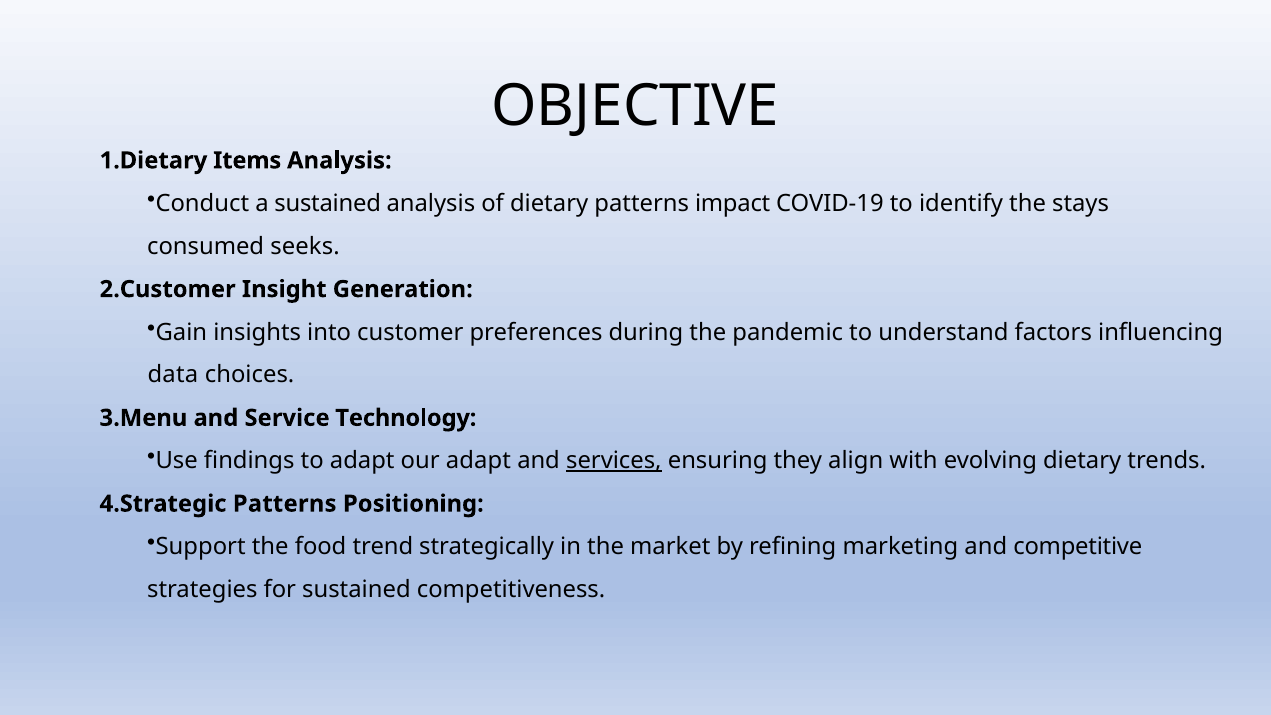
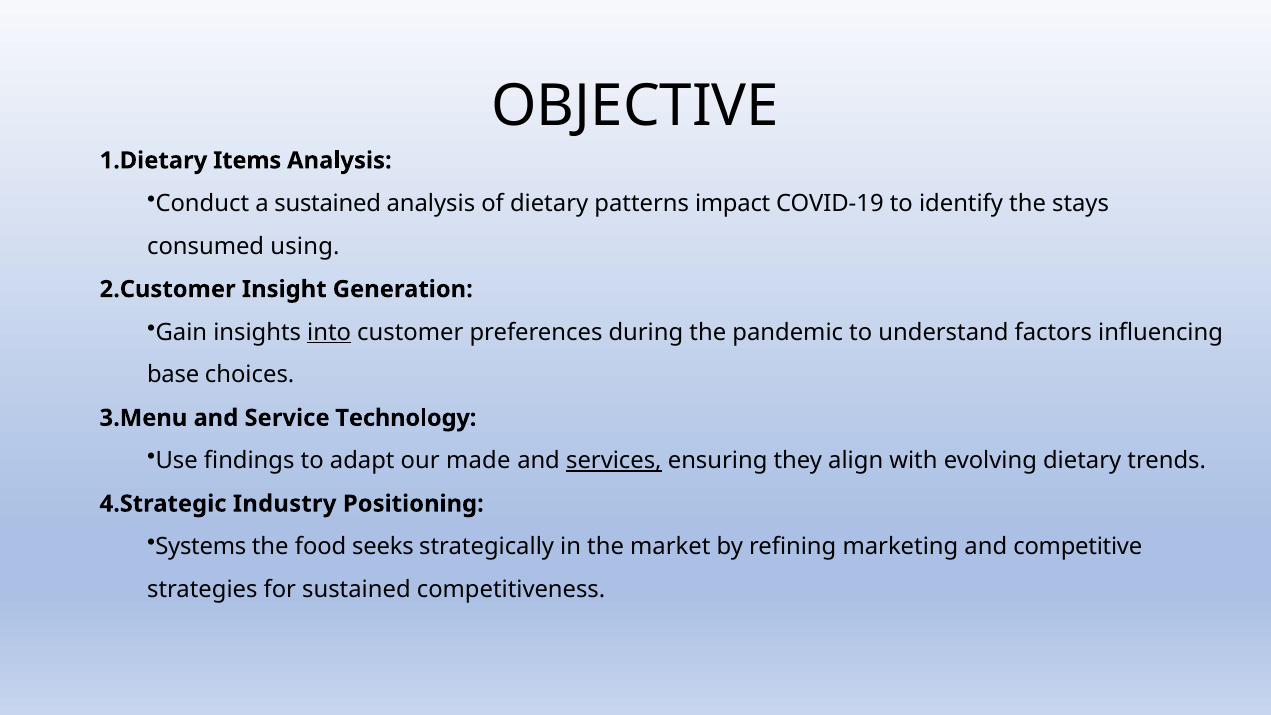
seeks: seeks -> using
into underline: none -> present
data: data -> base
our adapt: adapt -> made
Patterns at (285, 504): Patterns -> Industry
Support: Support -> Systems
trend: trend -> seeks
